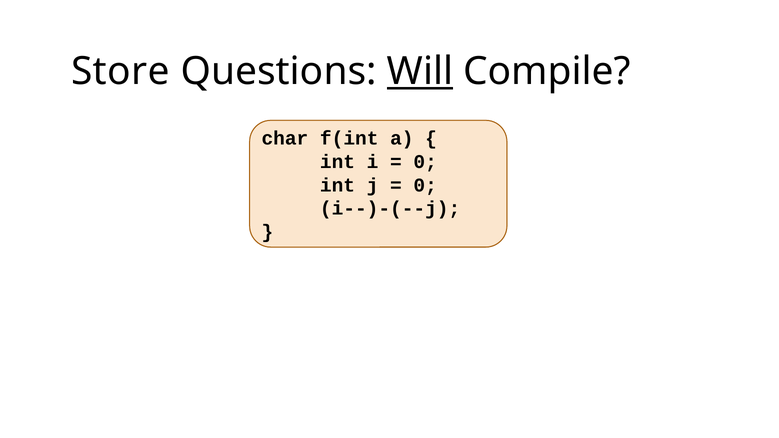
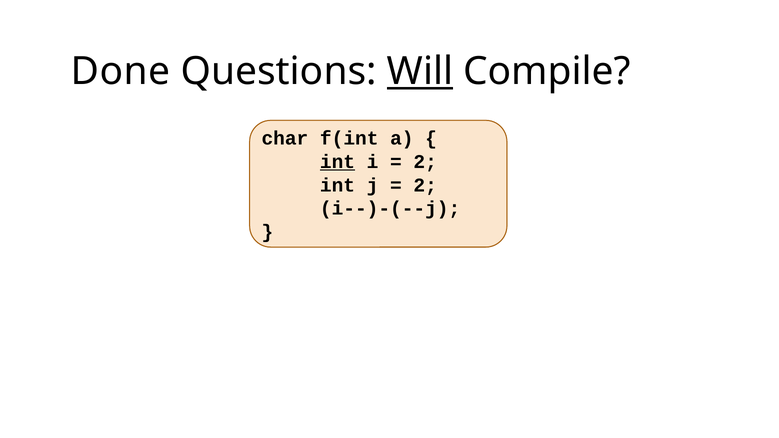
Store: Store -> Done
int at (338, 162) underline: none -> present
0 at (425, 162): 0 -> 2
0 at (425, 185): 0 -> 2
